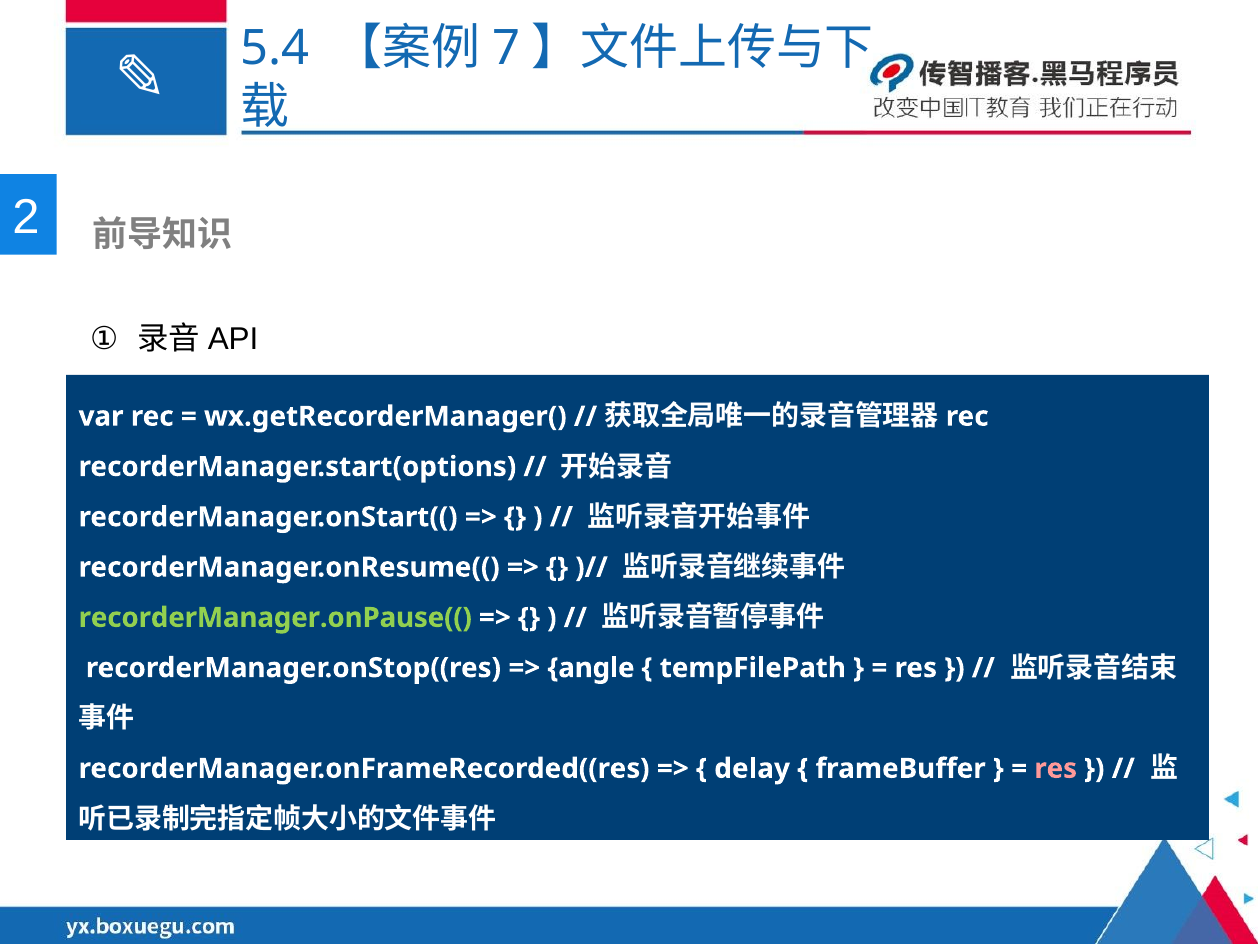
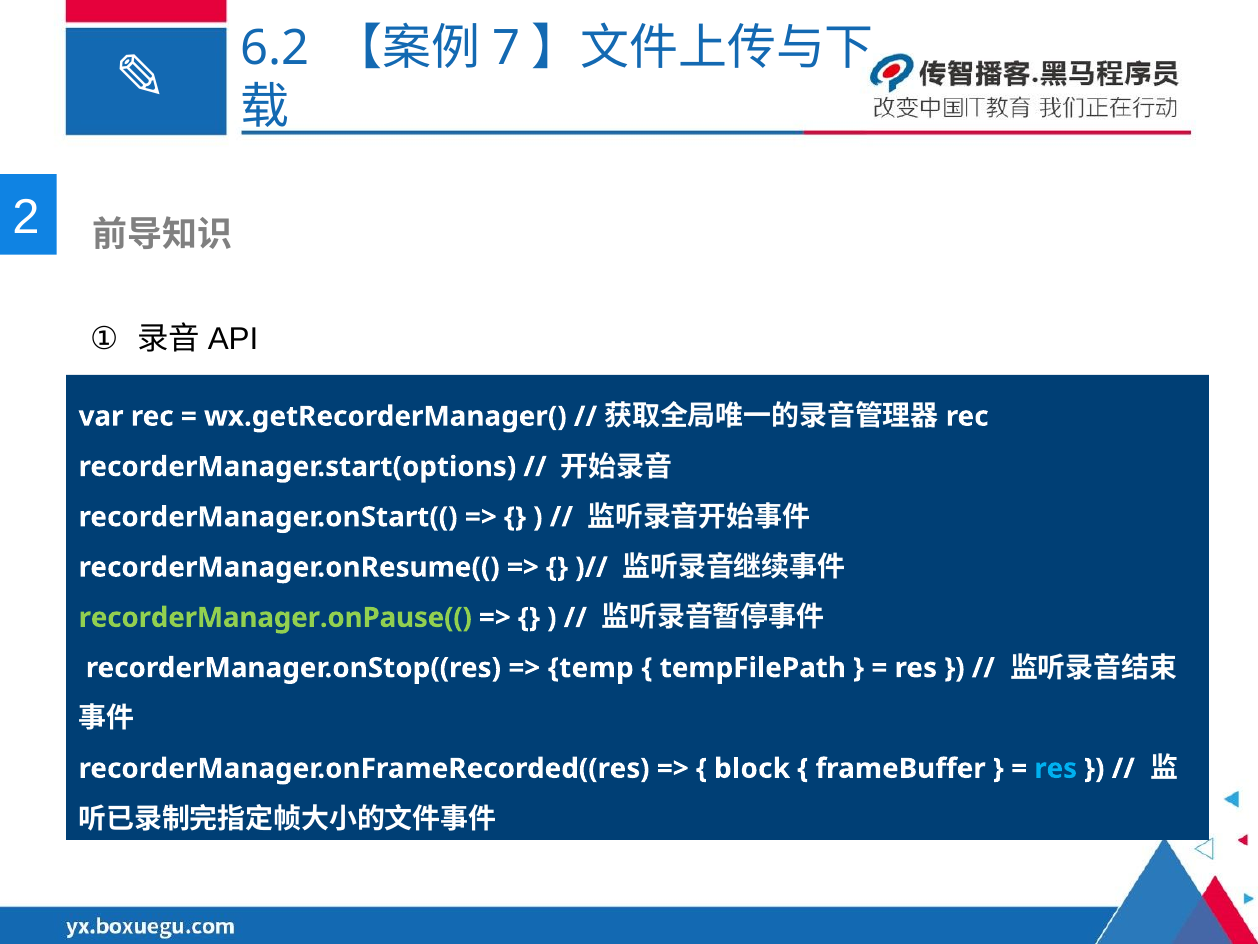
5.4: 5.4 -> 6.2
angle: angle -> temp
delay: delay -> block
res at (1056, 768) colour: pink -> light blue
